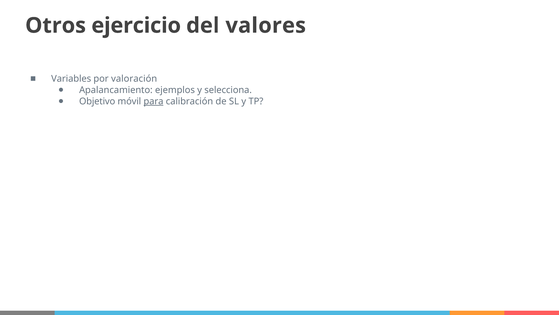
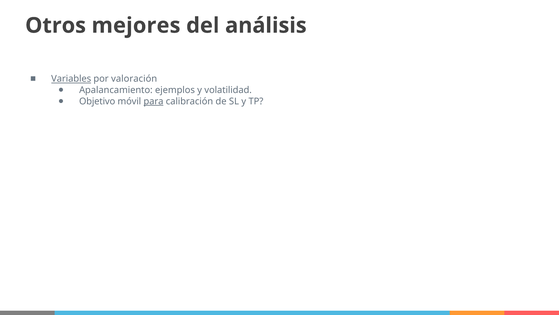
ejercicio: ejercicio -> mejores
valores: valores -> análisis
Variables underline: none -> present
selecciona: selecciona -> volatilidad
